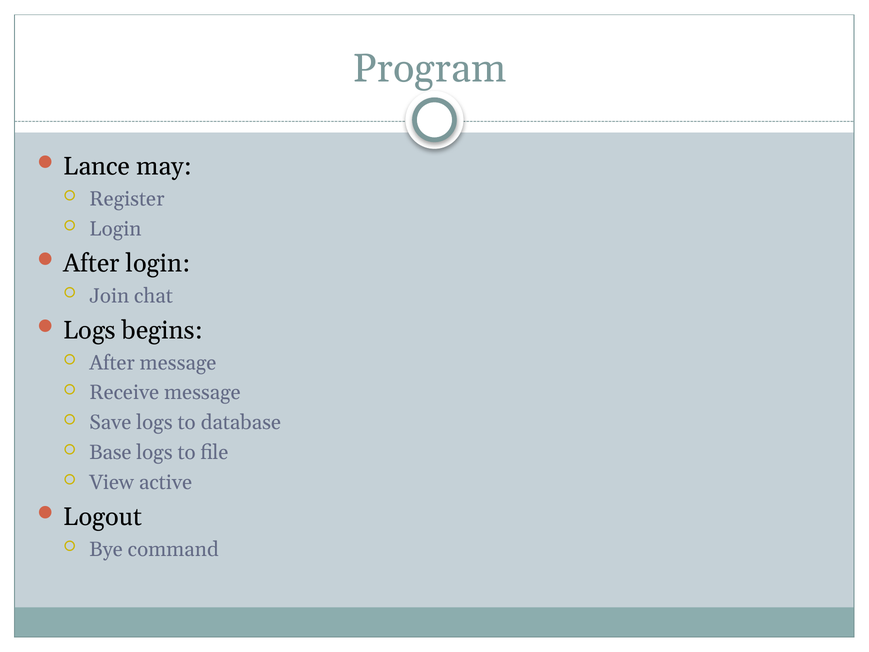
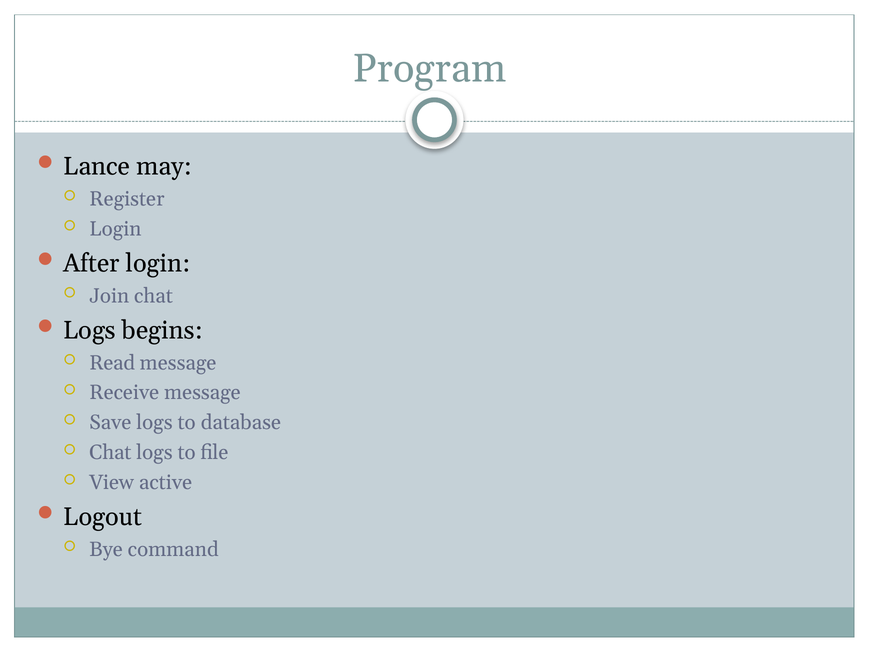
After at (112, 363): After -> Read
Base at (110, 452): Base -> Chat
